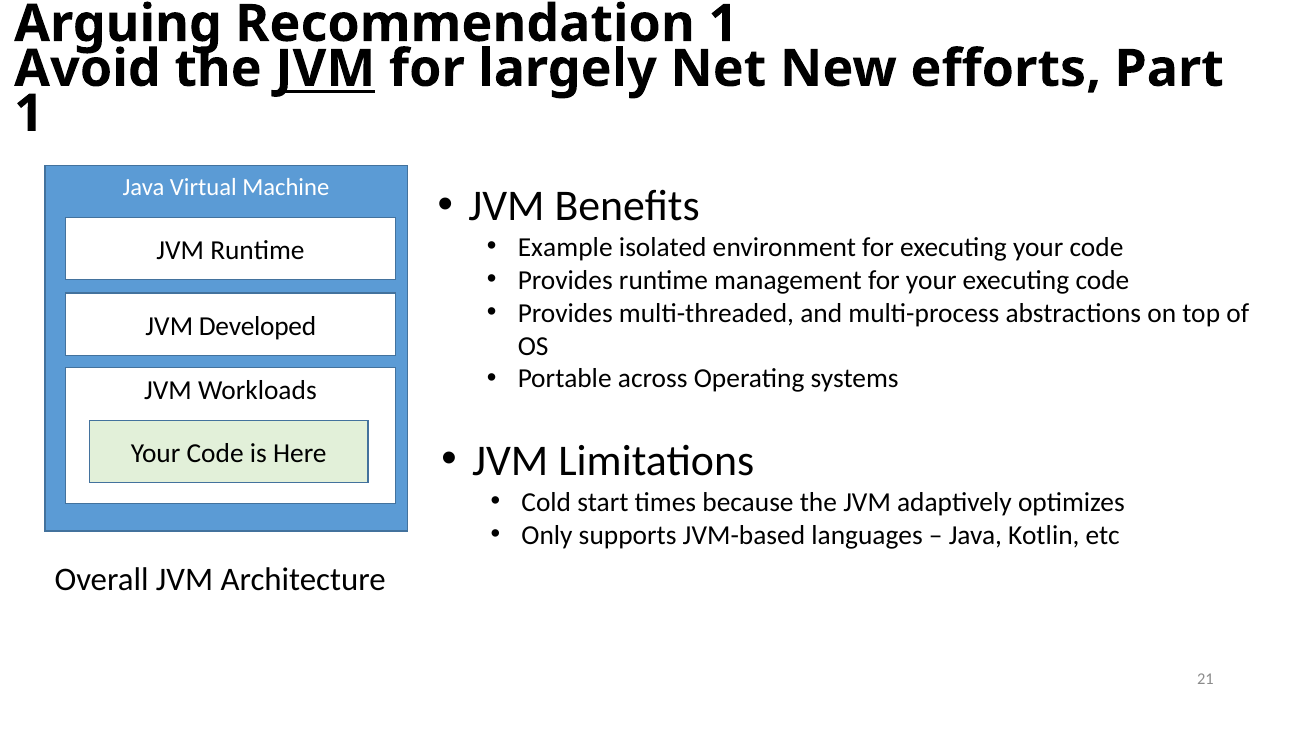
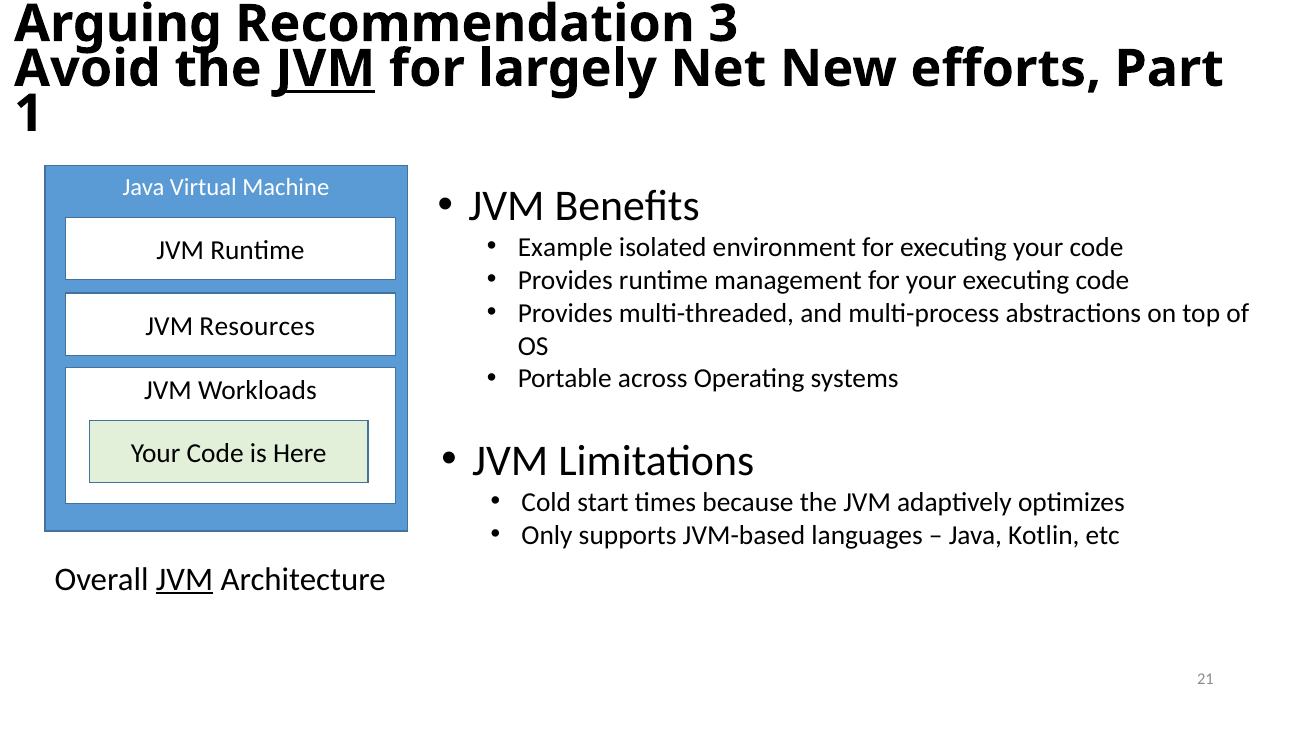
Recommendation 1: 1 -> 3
Developed: Developed -> Resources
JVM at (185, 579) underline: none -> present
